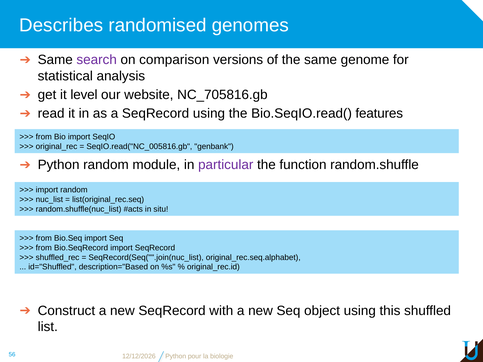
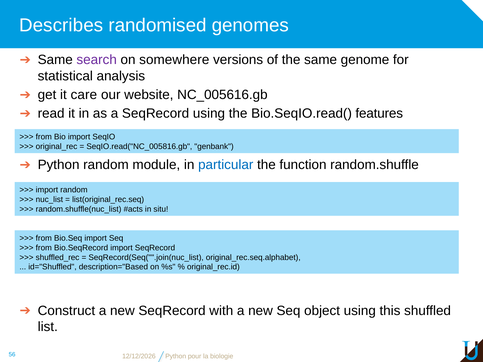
comparison: comparison -> somewhere
level: level -> care
NC_705816.gb: NC_705816.gb -> NC_005616.gb
particular colour: purple -> blue
